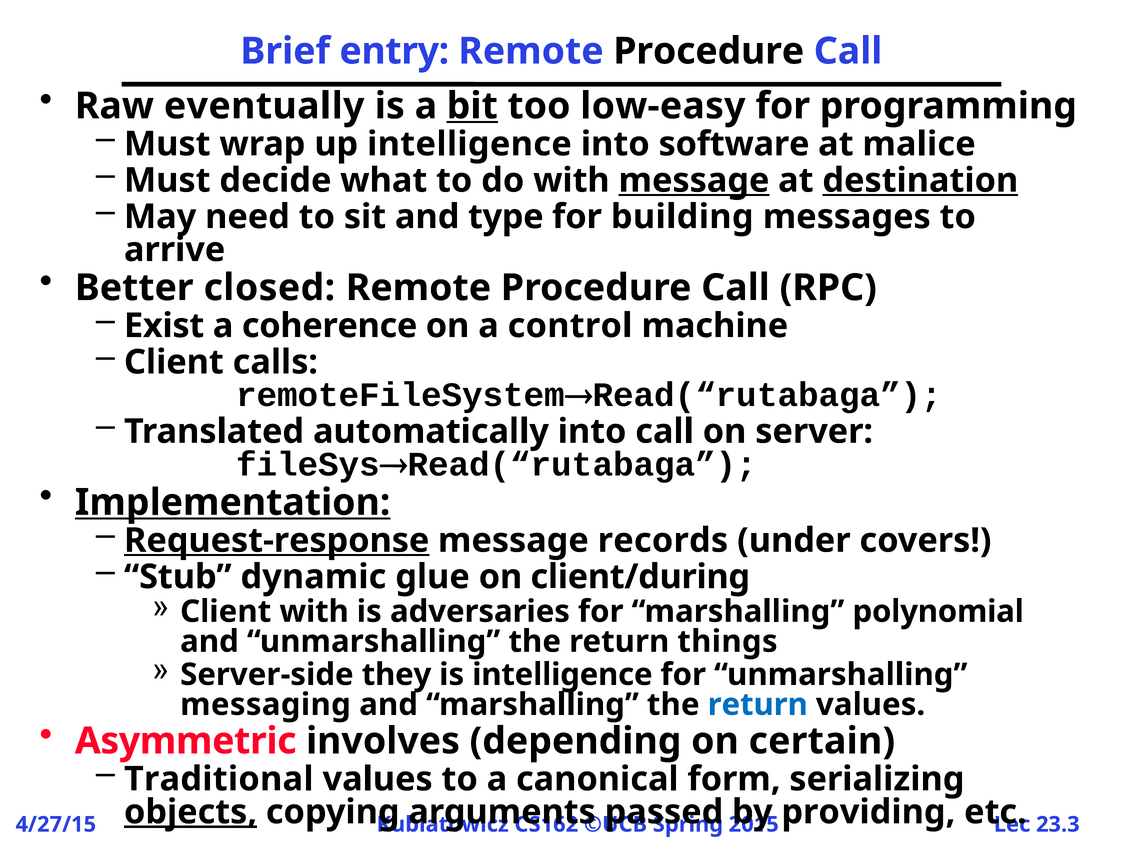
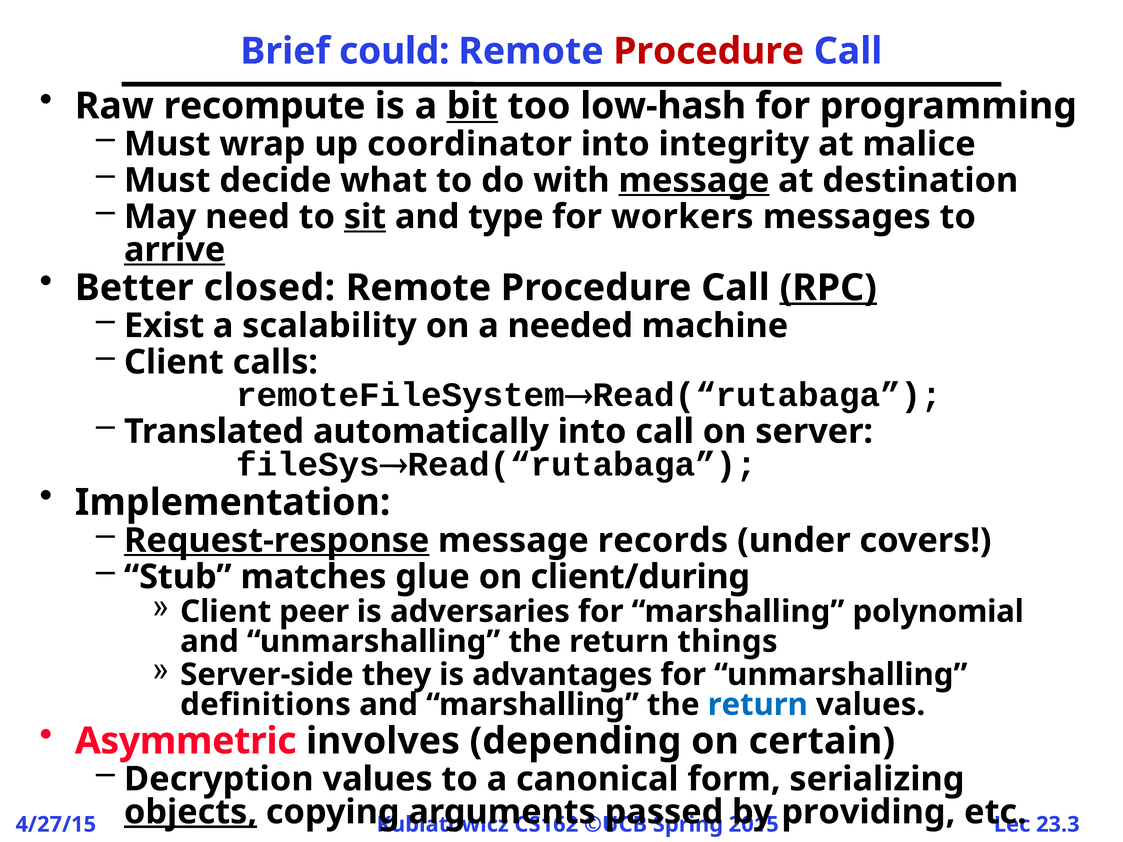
entry: entry -> could
Procedure at (709, 51) colour: black -> red
eventually: eventually -> recompute
low-easy: low-easy -> low-hash
up intelligence: intelligence -> coordinator
software: software -> integrity
destination underline: present -> none
sit underline: none -> present
building: building -> workers
arrive underline: none -> present
RPC underline: none -> present
coherence: coherence -> scalability
control: control -> needed
Implementation underline: present -> none
dynamic: dynamic -> matches
Client with: with -> peer
is intelligence: intelligence -> advantages
messaging: messaging -> definitions
Traditional: Traditional -> Decryption
